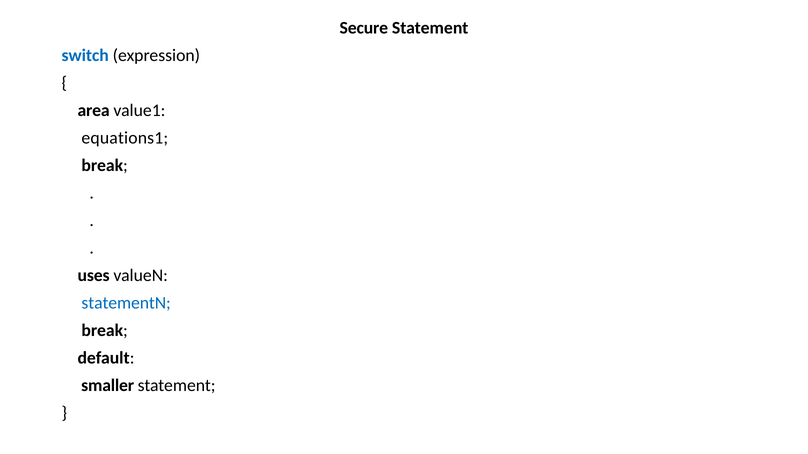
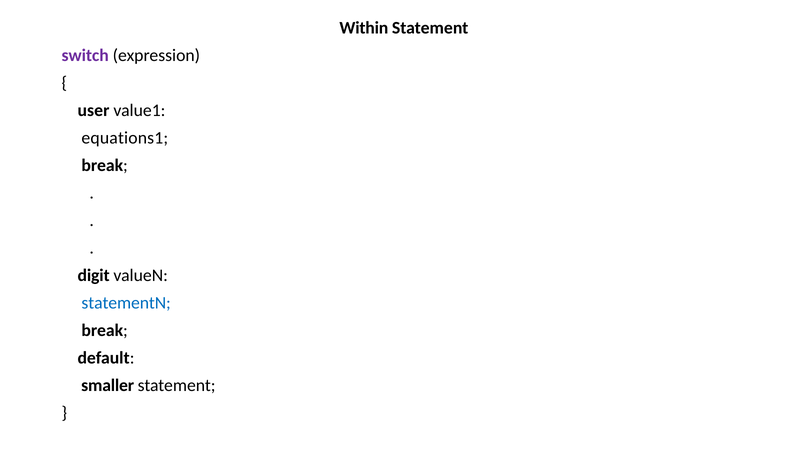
Secure: Secure -> Within
switch colour: blue -> purple
area: area -> user
uses: uses -> digit
